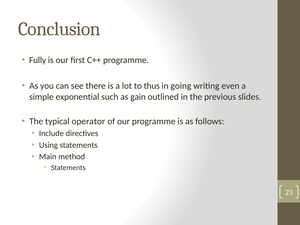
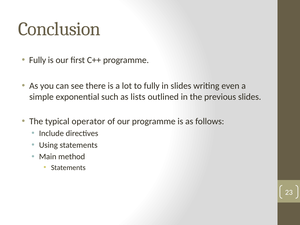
to thus: thus -> fully
in going: going -> slides
gain: gain -> lists
